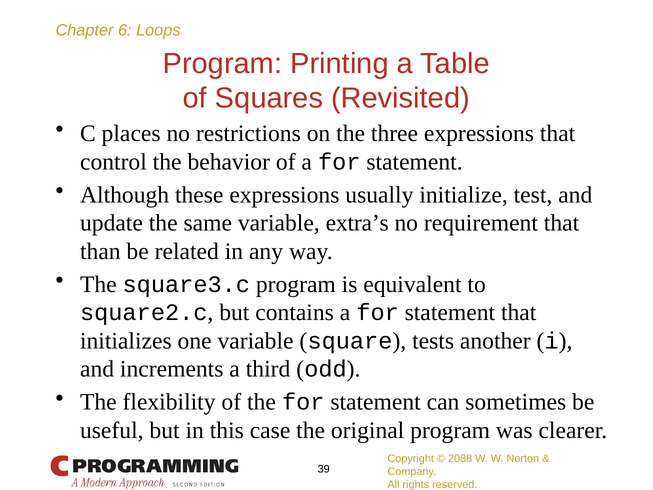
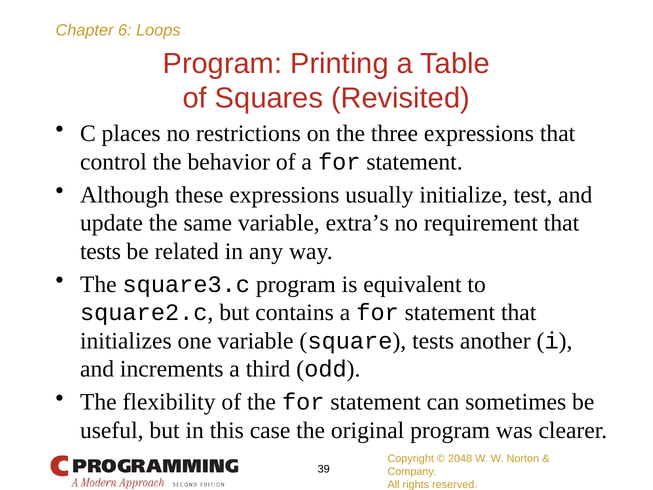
than at (100, 251): than -> tests
2088: 2088 -> 2048
